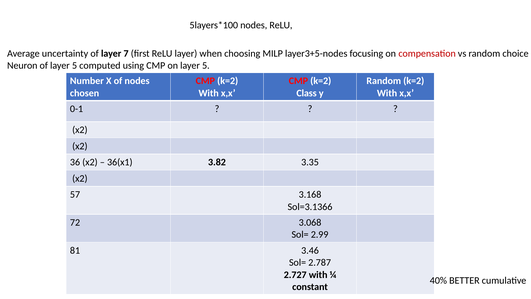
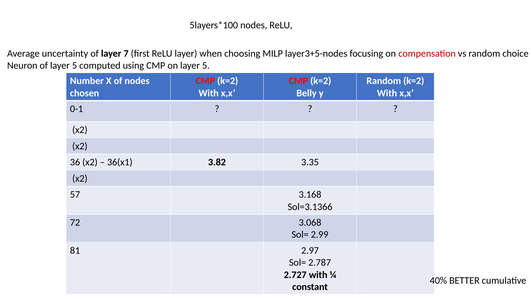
Class: Class -> Belly
3.46: 3.46 -> 2.97
